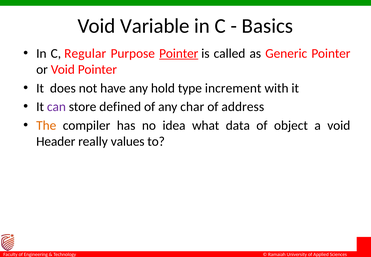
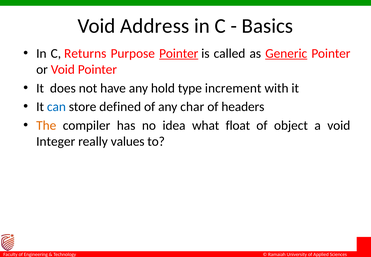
Variable: Variable -> Address
Regular: Regular -> Returns
Generic underline: none -> present
can colour: purple -> blue
address: address -> headers
data: data -> float
Header: Header -> Integer
